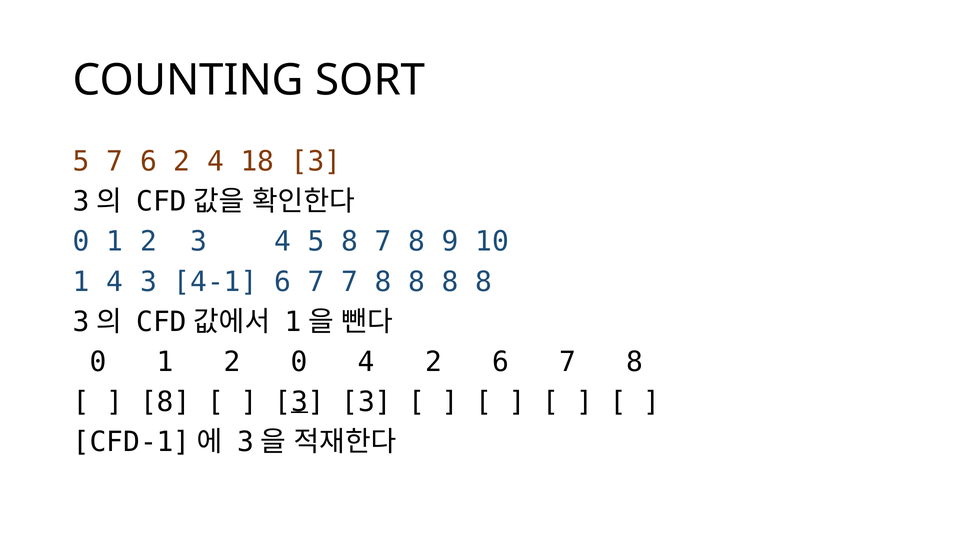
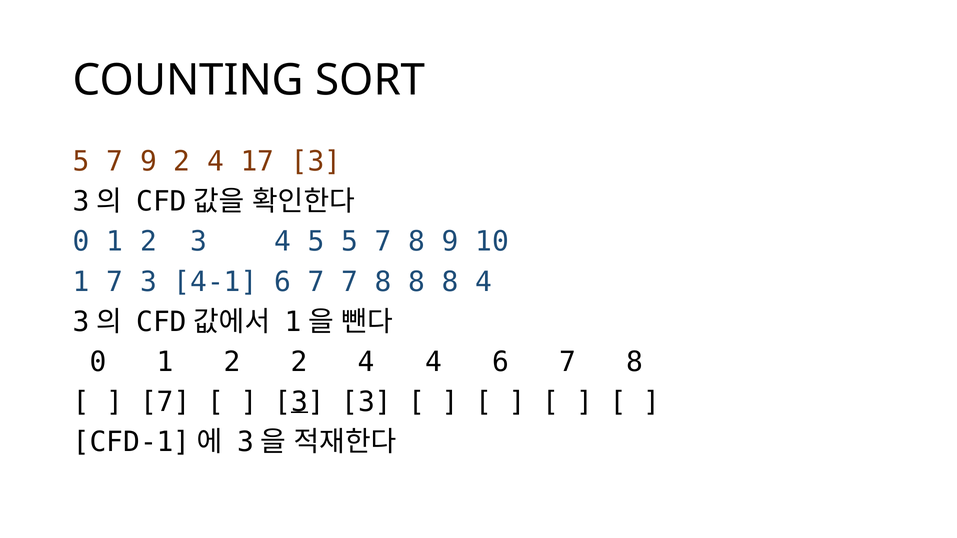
7 6: 6 -> 9
18: 18 -> 17
5 8: 8 -> 5
1 4: 4 -> 7
8 8 8 8: 8 -> 4
2 0: 0 -> 2
4 2: 2 -> 4
8 at (165, 402): 8 -> 7
